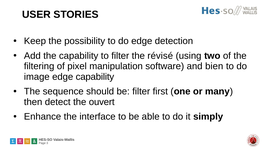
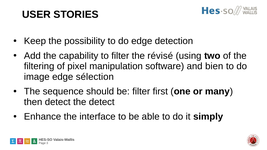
edge capability: capability -> sélection
the ouvert: ouvert -> detect
